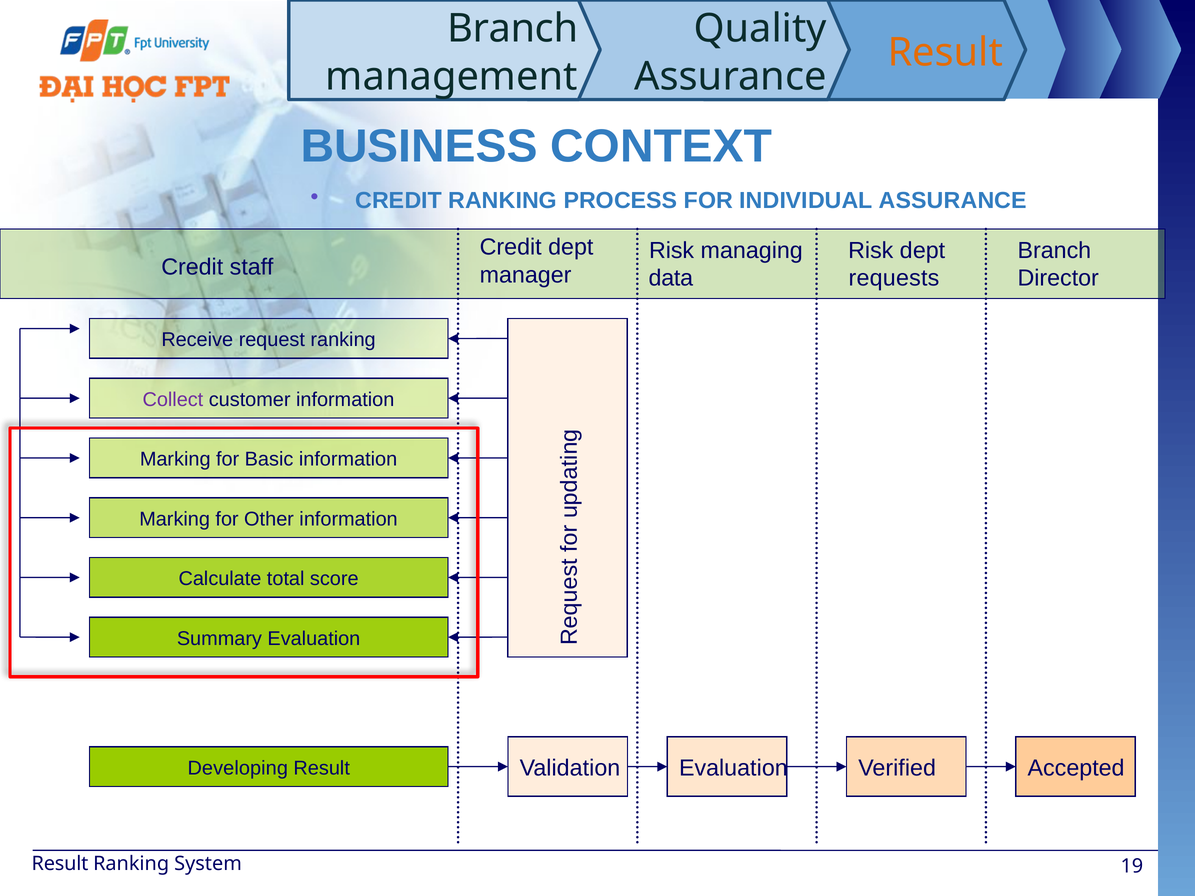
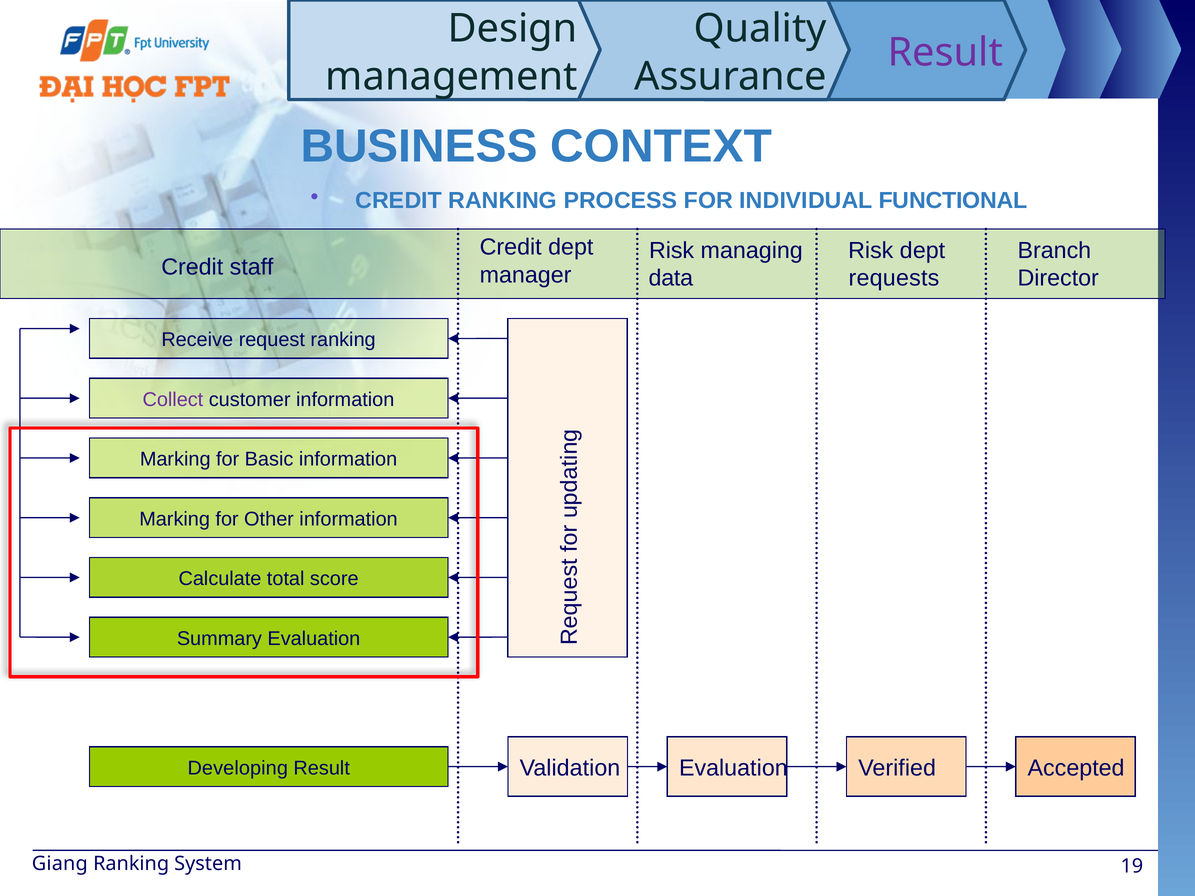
Branch at (513, 29): Branch -> Design
Result at (945, 53) colour: orange -> purple
INDIVIDUAL ASSURANCE: ASSURANCE -> FUNCTIONAL
Result at (60, 864): Result -> Giang
